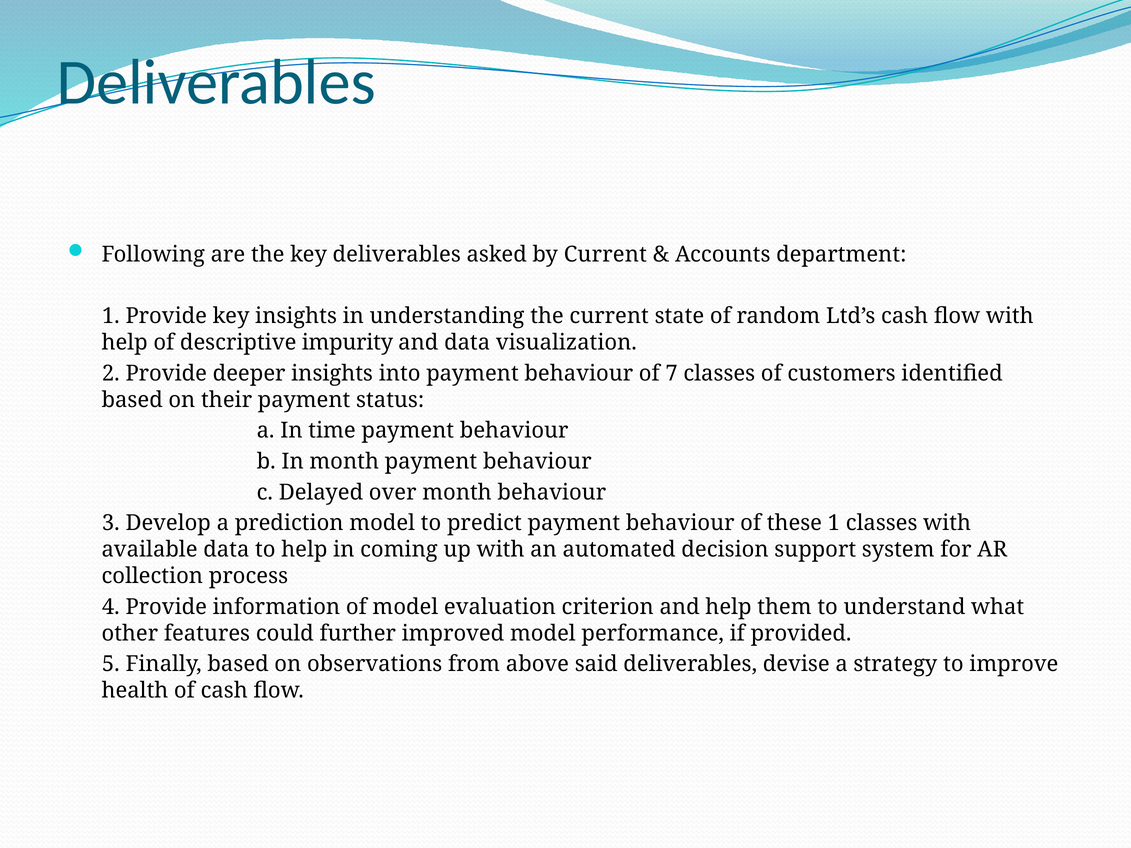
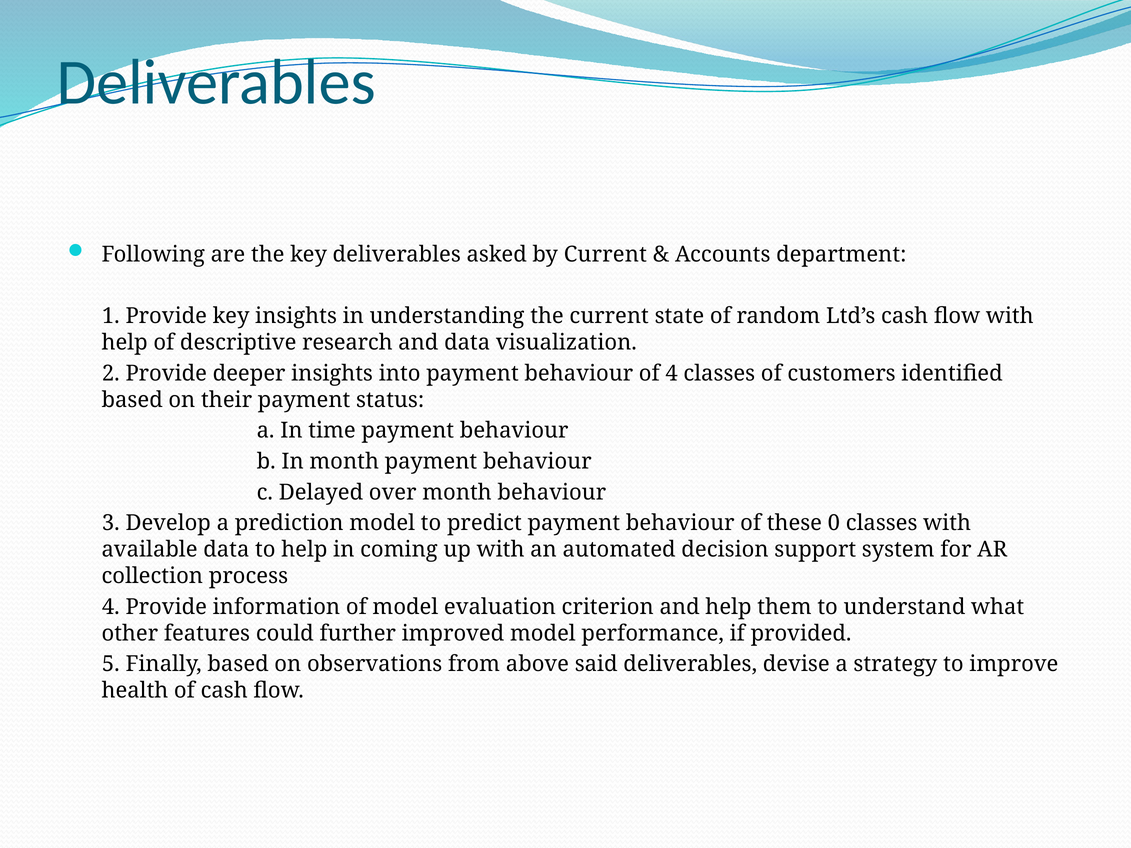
impurity: impurity -> research
of 7: 7 -> 4
these 1: 1 -> 0
